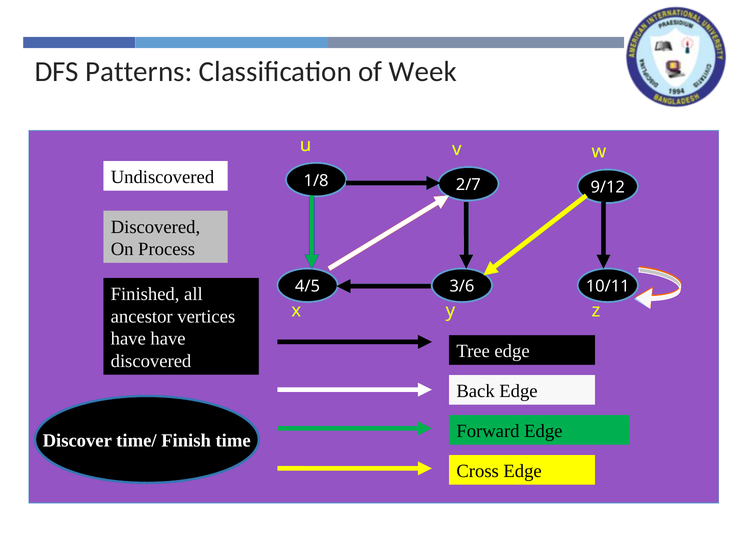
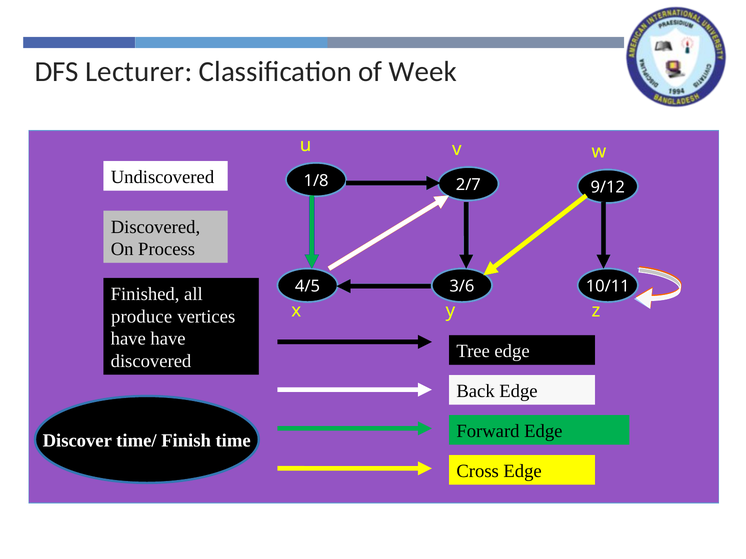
Patterns: Patterns -> Lecturer
ancestor: ancestor -> produce
